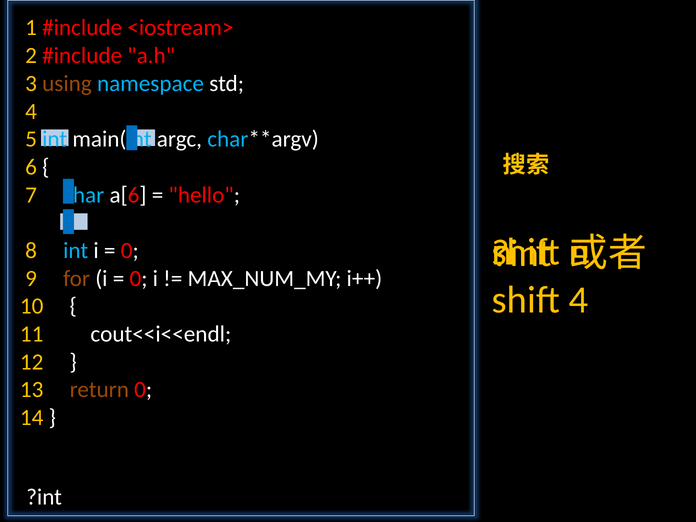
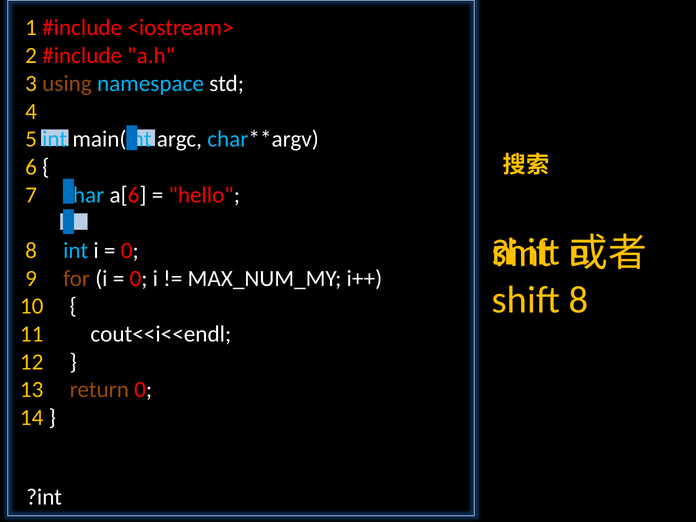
shift 4: 4 -> 8
